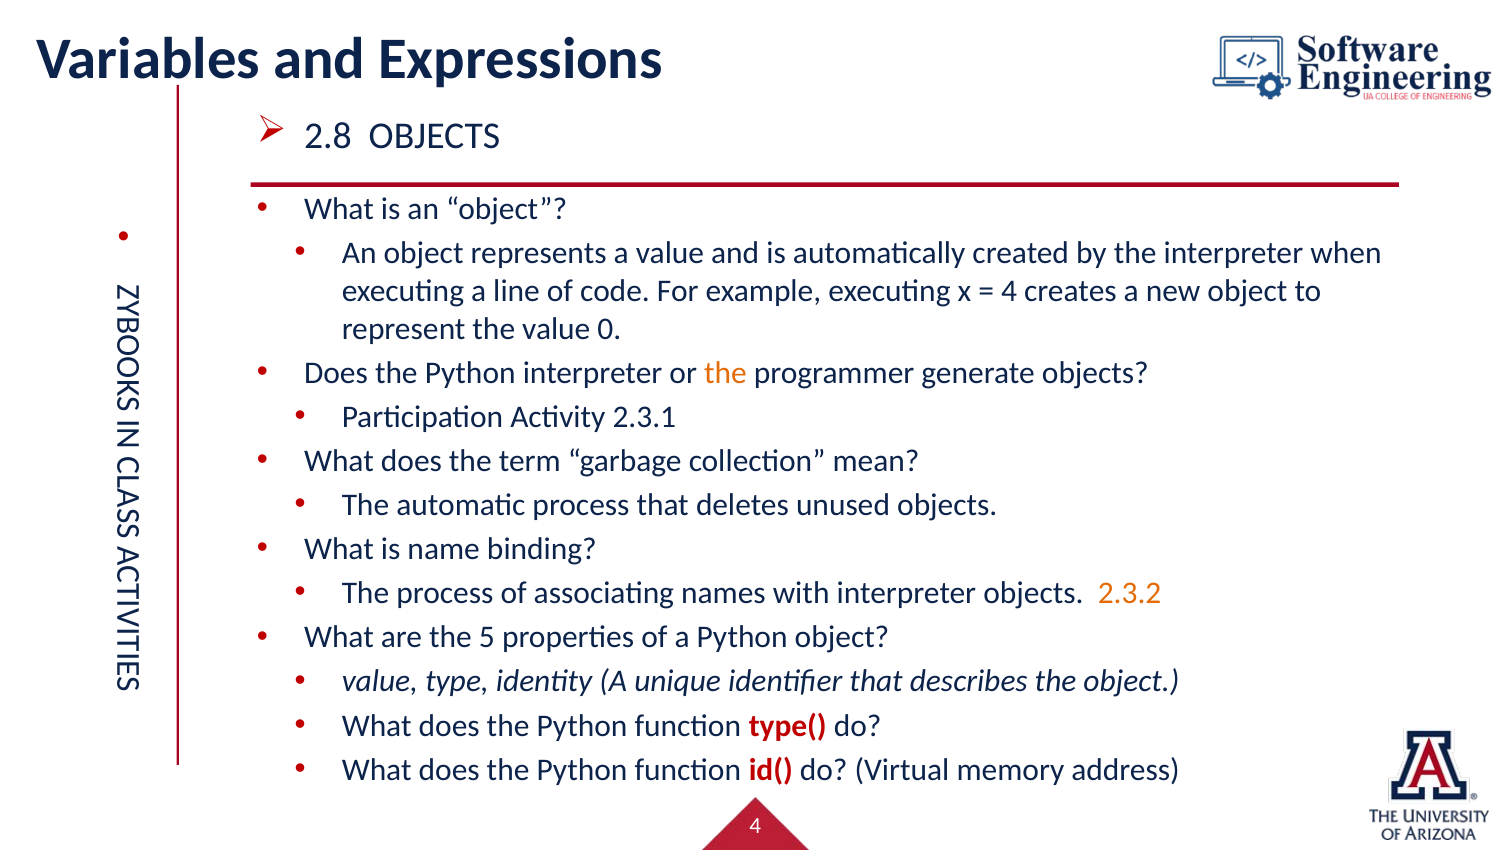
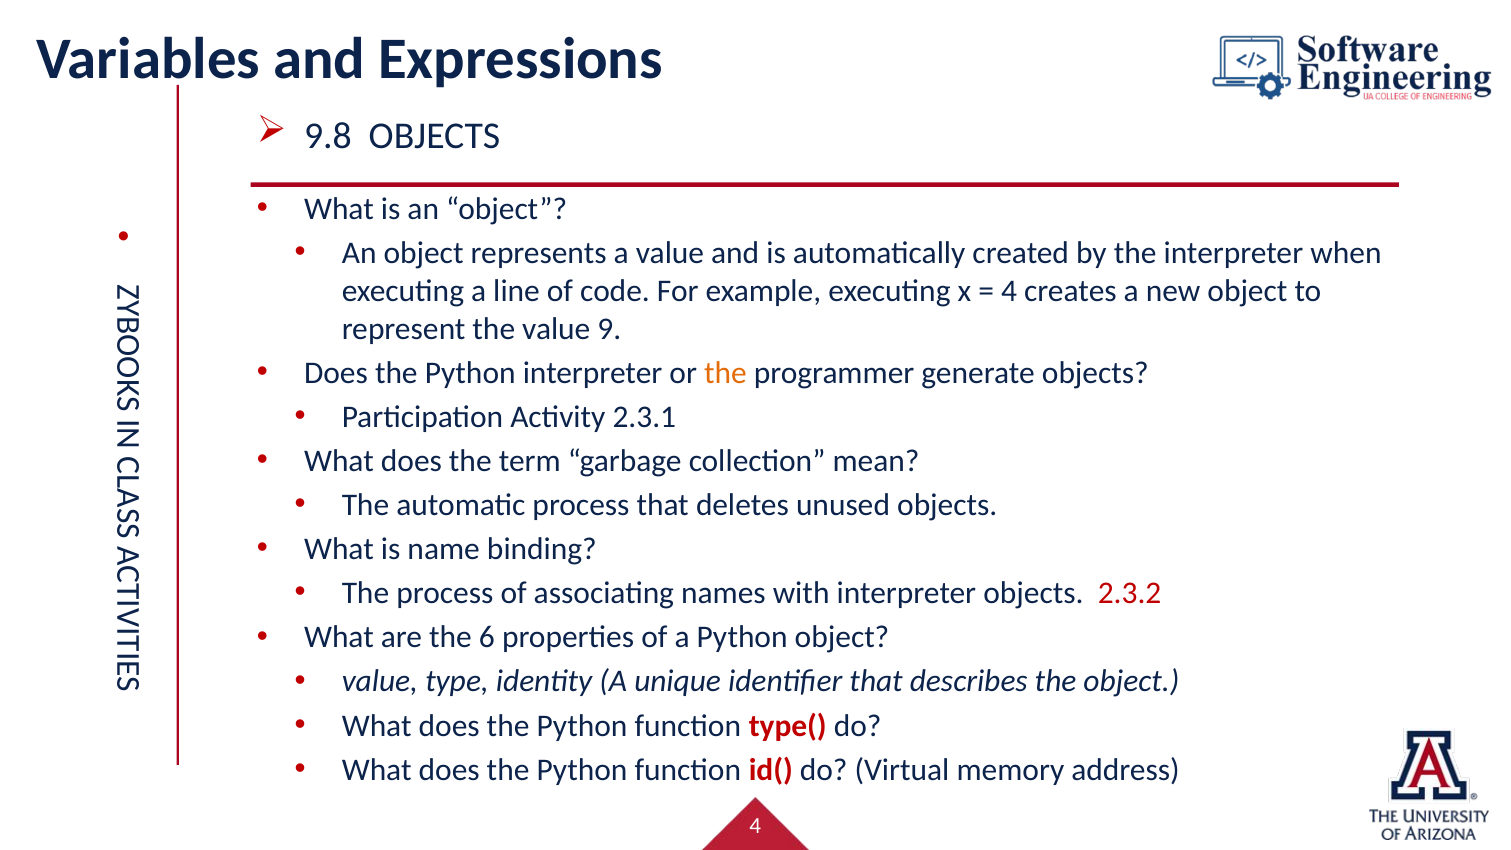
2.8: 2.8 -> 9.8
0: 0 -> 9
2.3.2 colour: orange -> red
5: 5 -> 6
